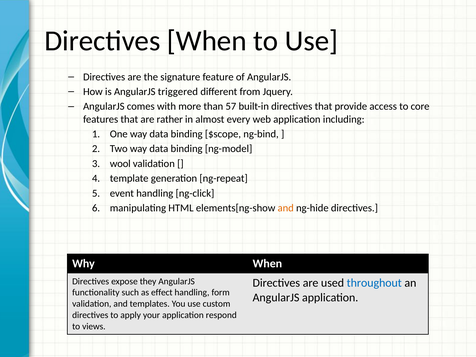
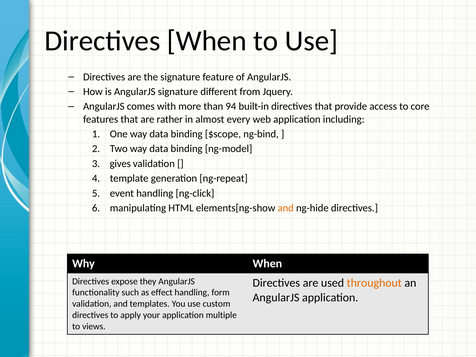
AngularJS triggered: triggered -> signature
57: 57 -> 94
wool: wool -> gives
throughout colour: blue -> orange
respond: respond -> multiple
